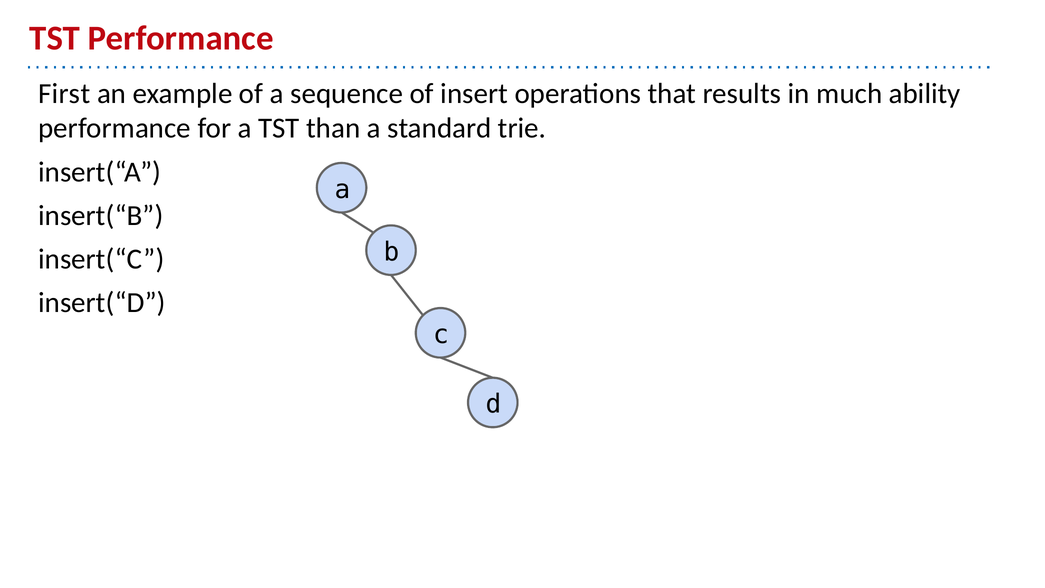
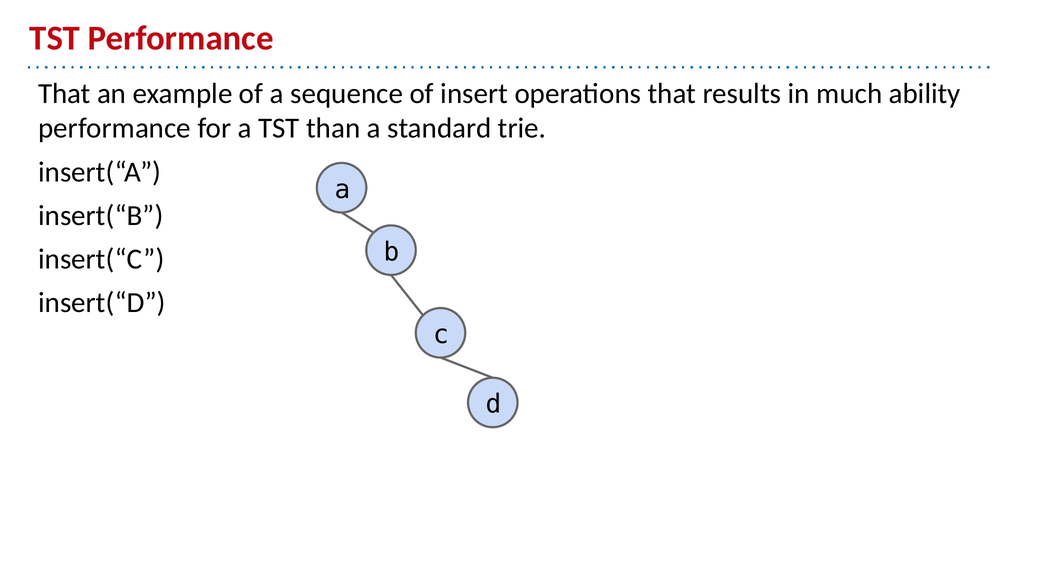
First at (64, 94): First -> That
